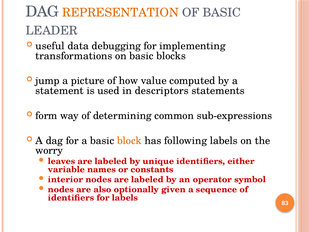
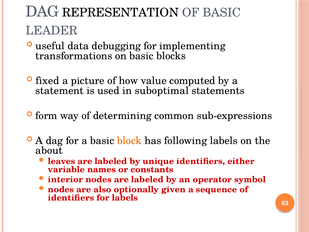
REPRESENTATION colour: orange -> black
jump: jump -> fixed
descriptors: descriptors -> suboptimal
worry: worry -> about
